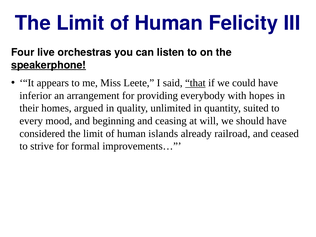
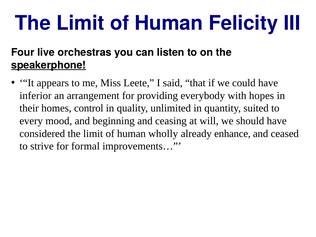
that underline: present -> none
argued: argued -> control
islands: islands -> wholly
railroad: railroad -> enhance
